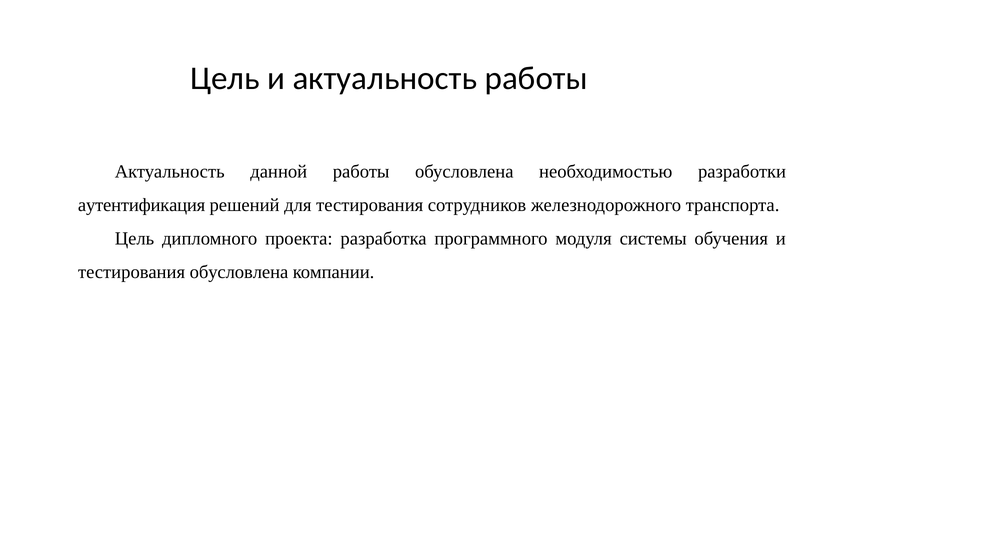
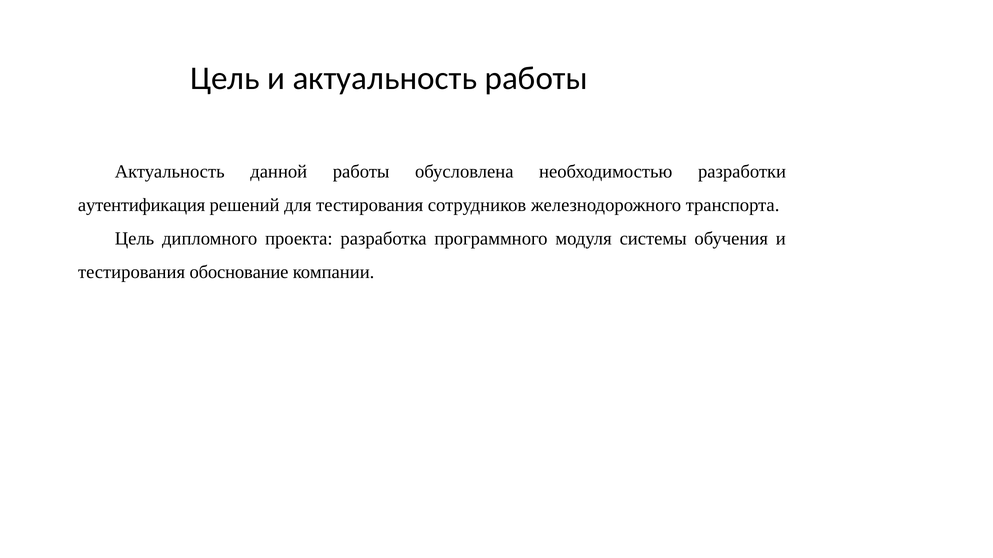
тестирования обусловлена: обусловлена -> обоснование
